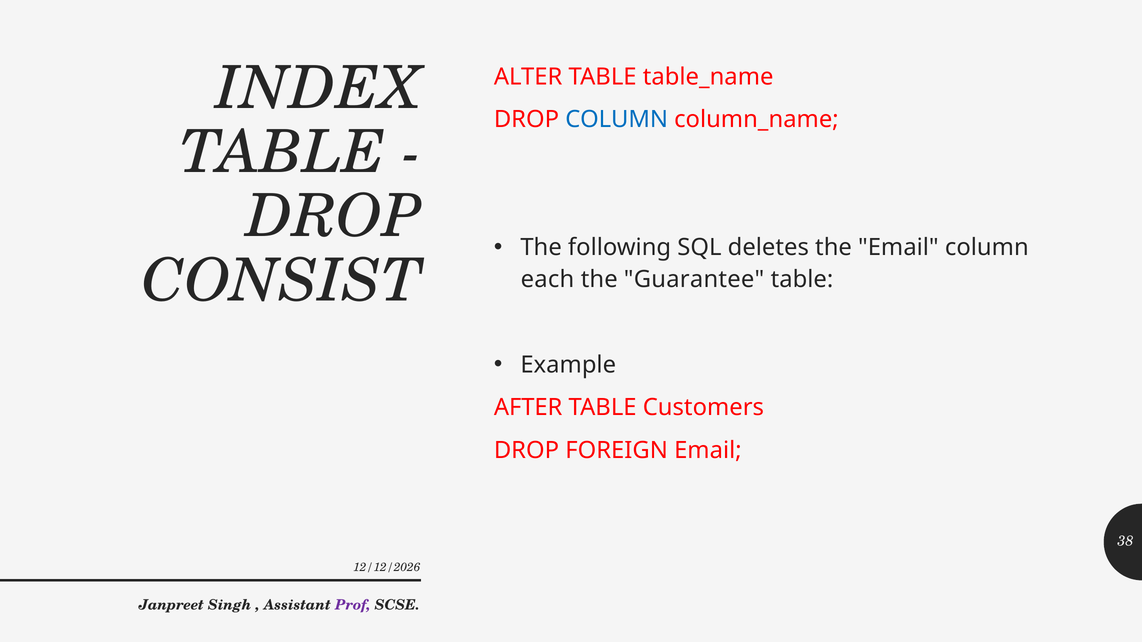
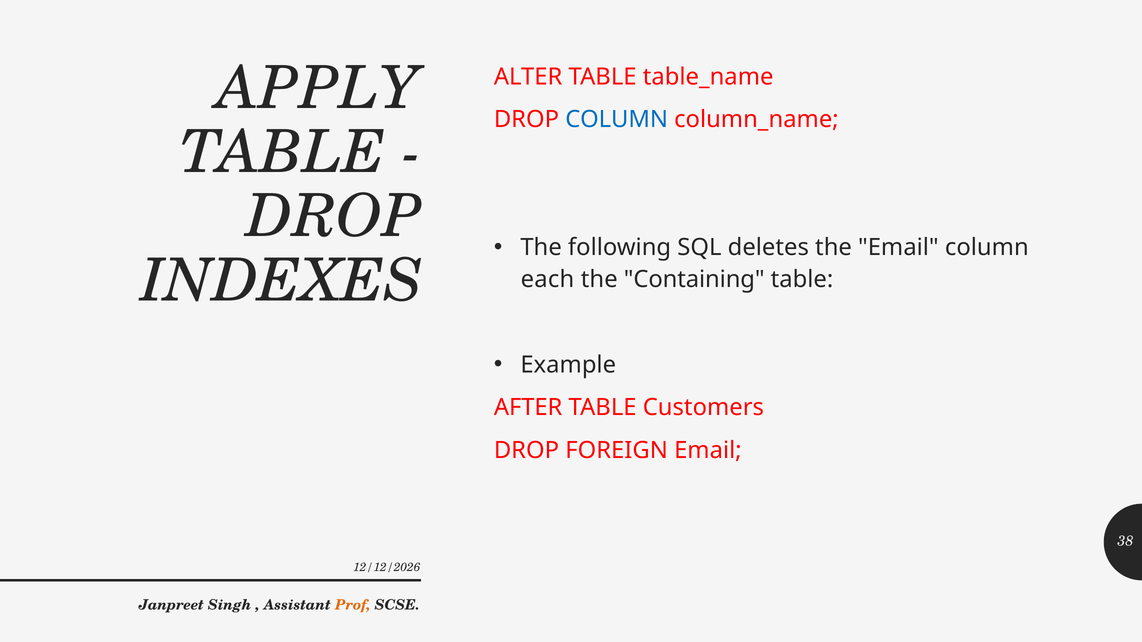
INDEX: INDEX -> APPLY
CONSIST: CONSIST -> INDEXES
Guarantee: Guarantee -> Containing
Prof colour: purple -> orange
